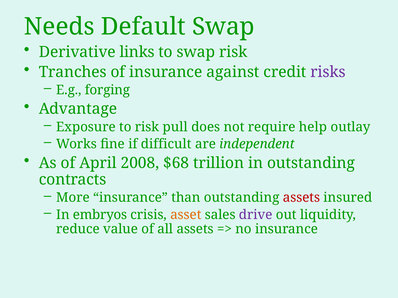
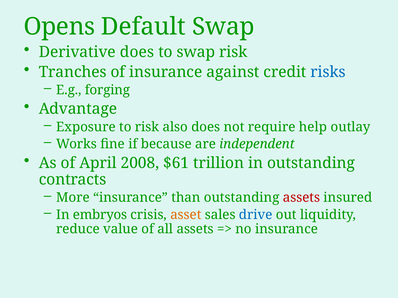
Needs: Needs -> Opens
Derivative links: links -> does
risks colour: purple -> blue
pull: pull -> also
difficult: difficult -> because
$68: $68 -> $61
drive colour: purple -> blue
